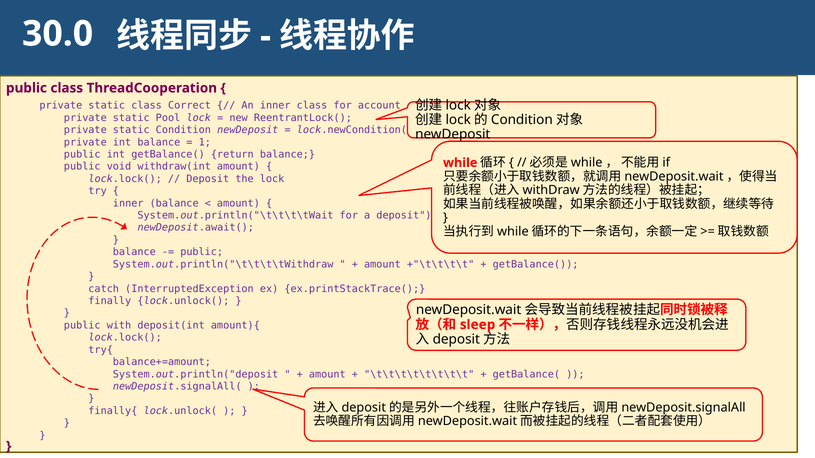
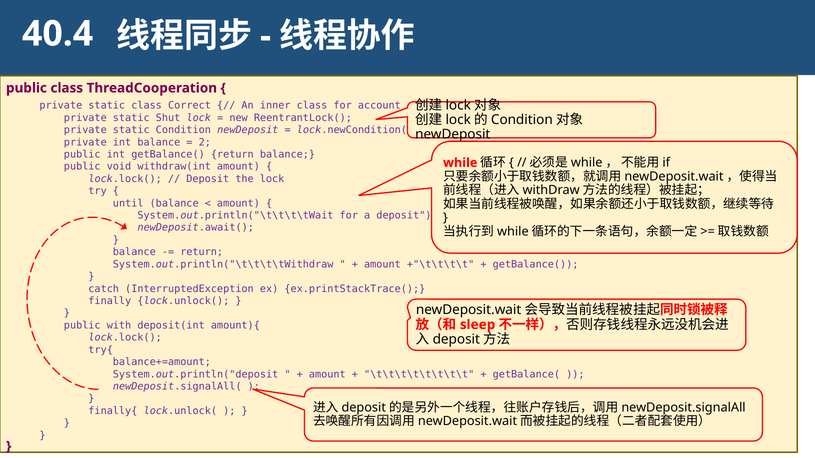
30.0: 30.0 -> 40.4
Pool: Pool -> Shut
1: 1 -> 2
inner at (128, 203): inner -> until
public at (202, 252): public -> return
